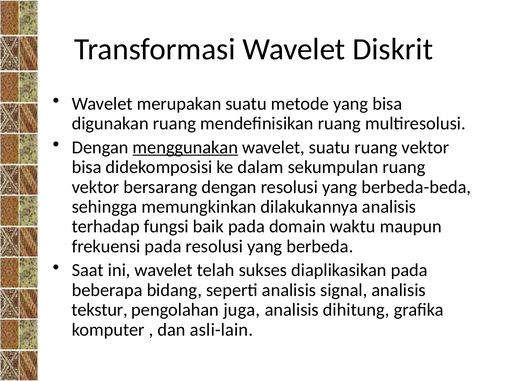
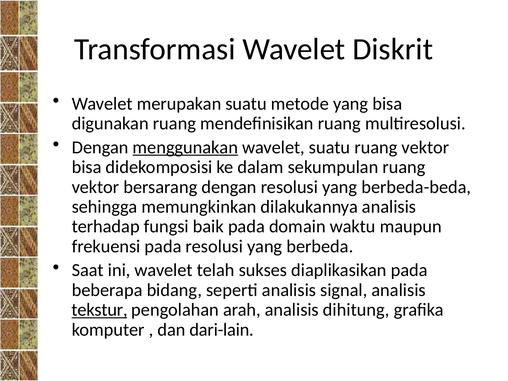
tekstur underline: none -> present
juga: juga -> arah
asli-lain: asli-lain -> dari-lain
